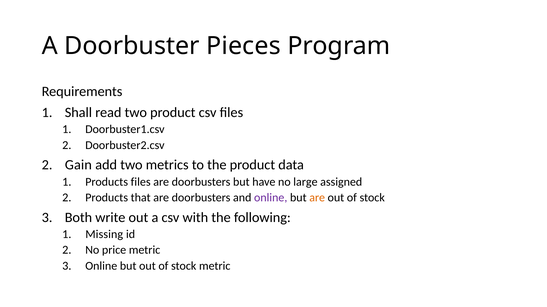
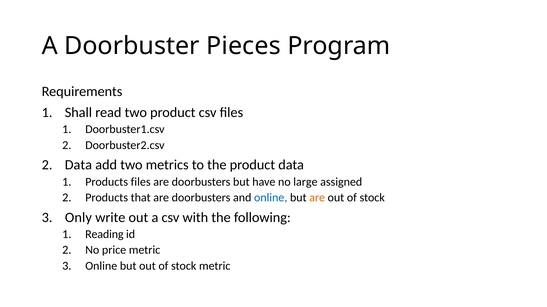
Gain at (78, 165): Gain -> Data
online at (271, 198) colour: purple -> blue
Both: Both -> Only
Missing: Missing -> Reading
